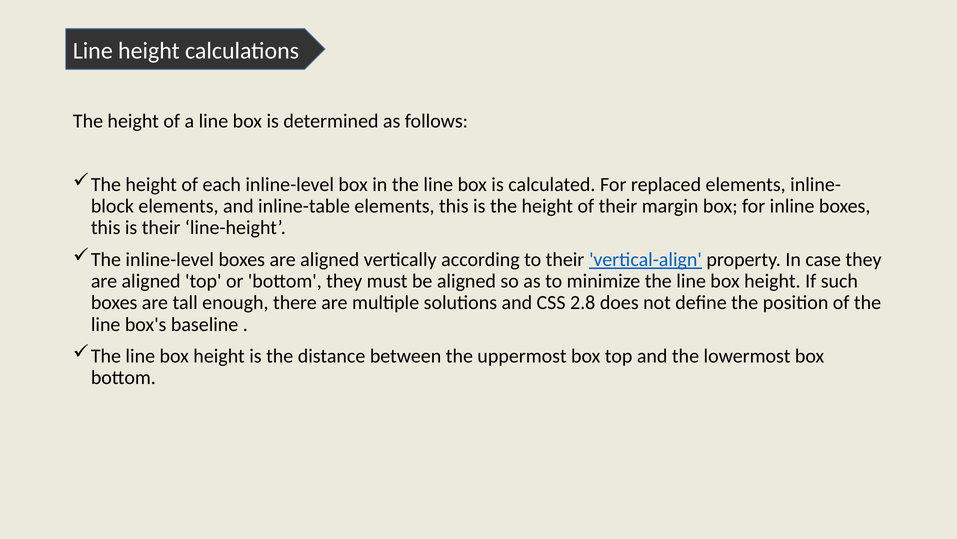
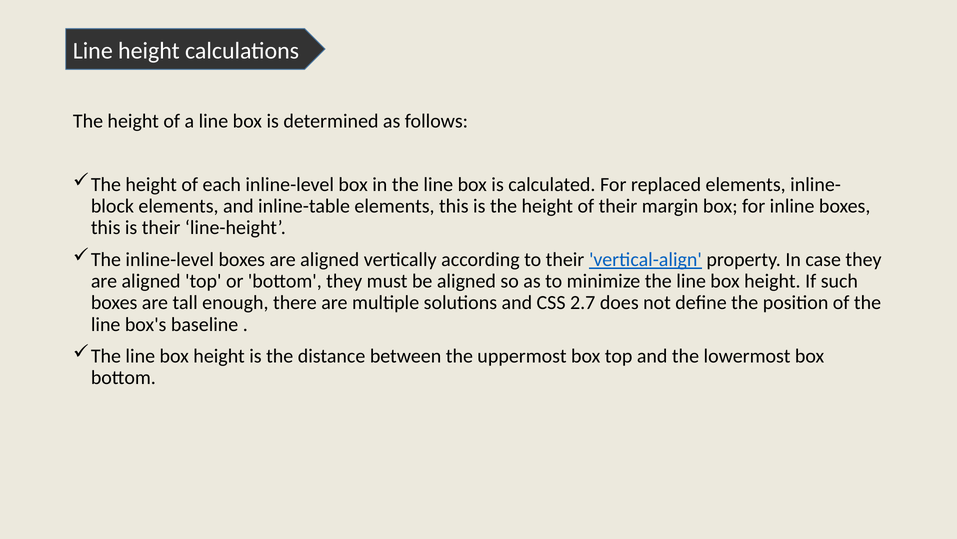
2.8: 2.8 -> 2.7
